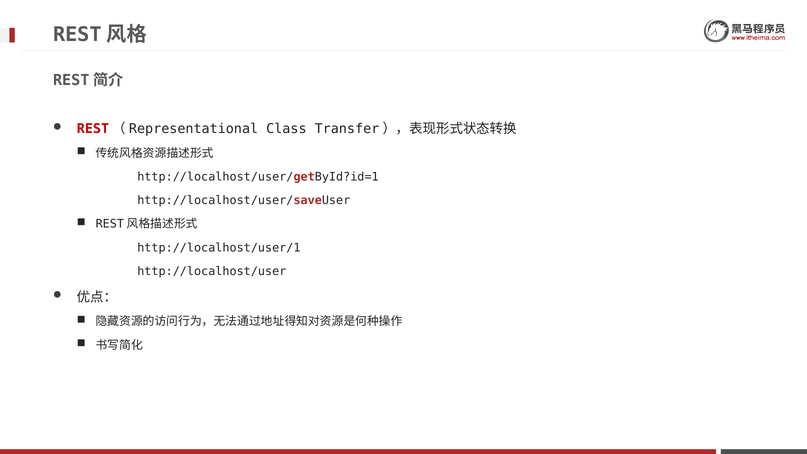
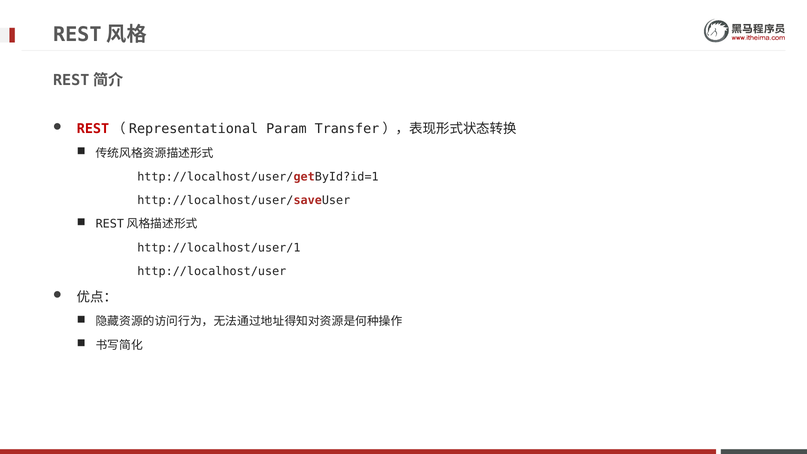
Class: Class -> Param
